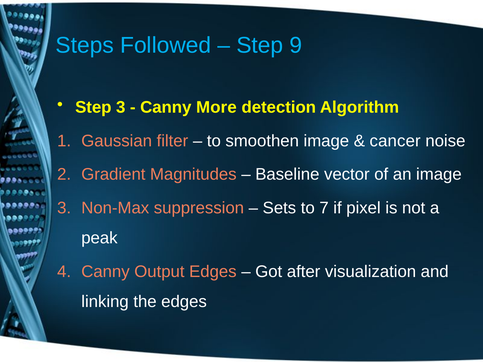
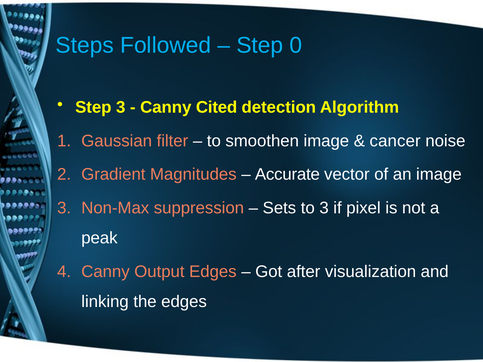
9: 9 -> 0
More: More -> Cited
Baseline: Baseline -> Accurate
to 7: 7 -> 3
